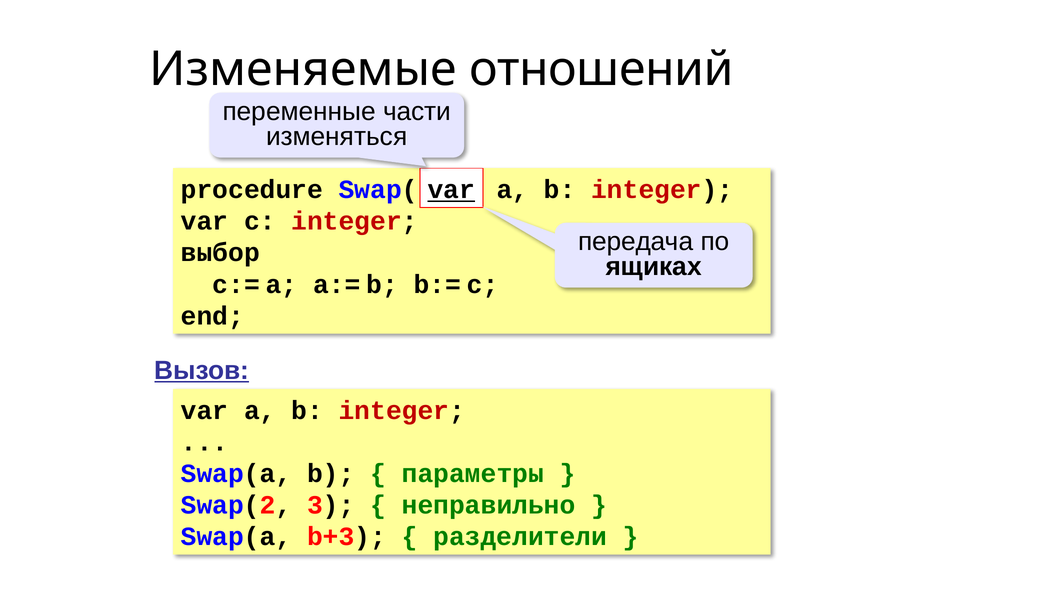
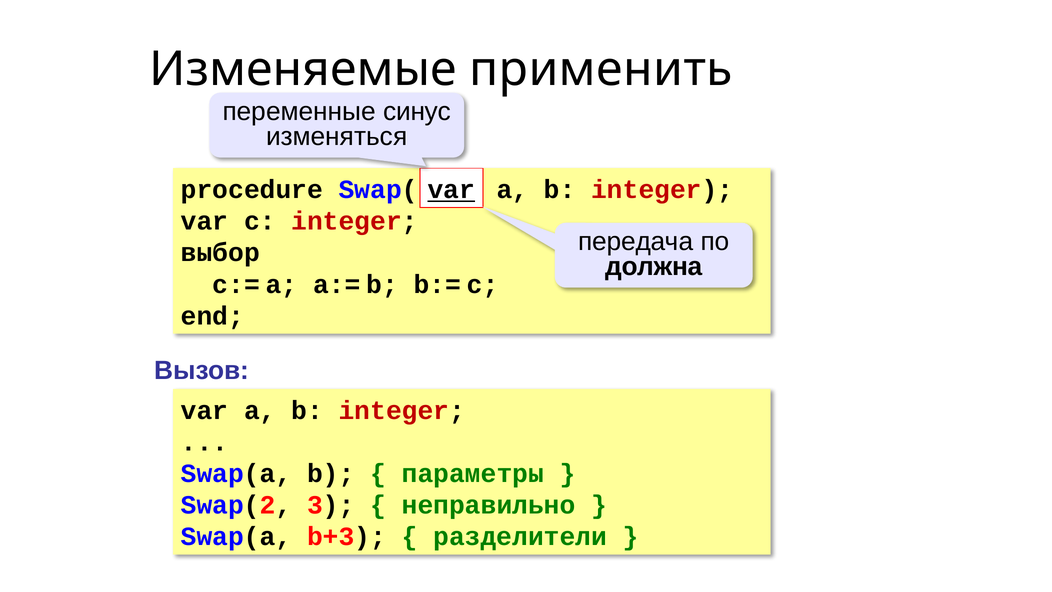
отношений: отношений -> применить
части: части -> синус
ящиках: ящиках -> должна
Вызов underline: present -> none
